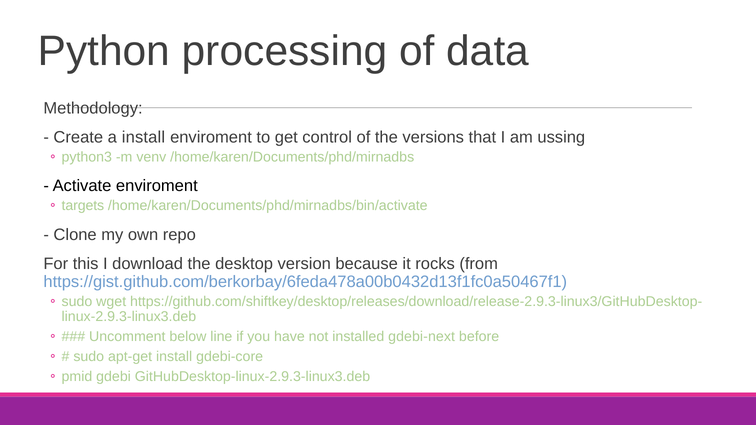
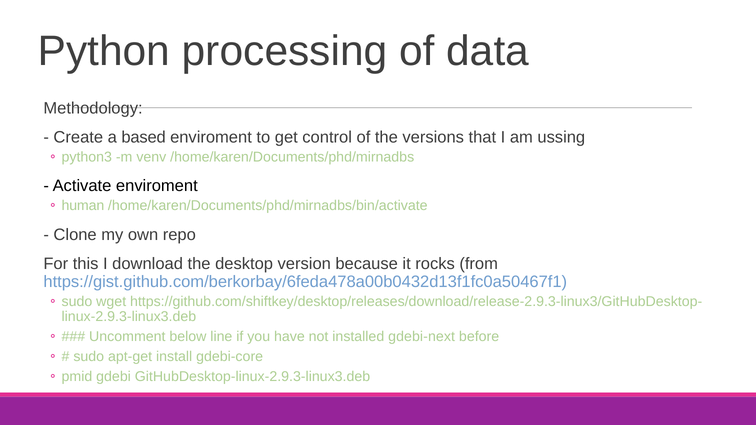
a install: install -> based
targets: targets -> human
